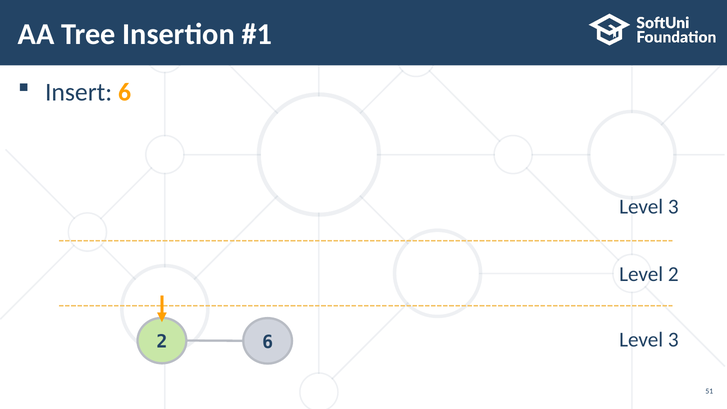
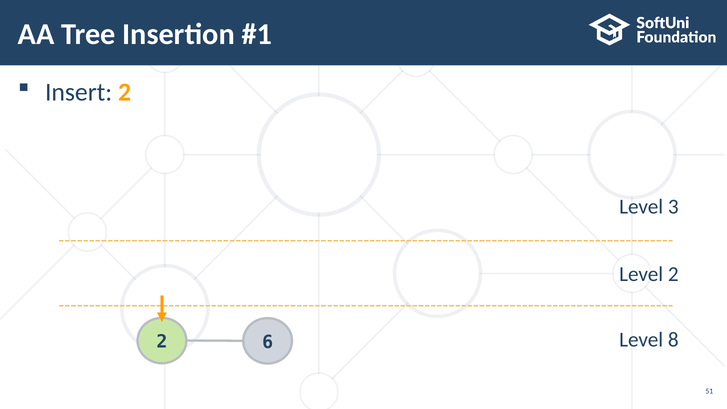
Insert 6: 6 -> 2
3 at (673, 339): 3 -> 8
